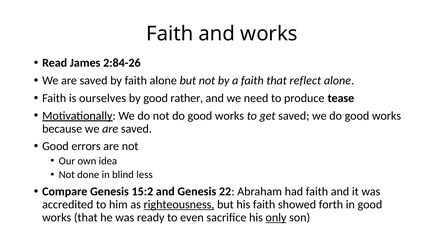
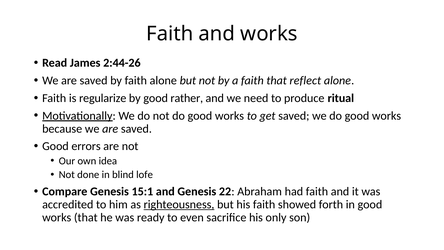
2:84-26: 2:84-26 -> 2:44-26
ourselves: ourselves -> regularize
tease: tease -> ritual
less: less -> lofe
15:2: 15:2 -> 15:1
only underline: present -> none
